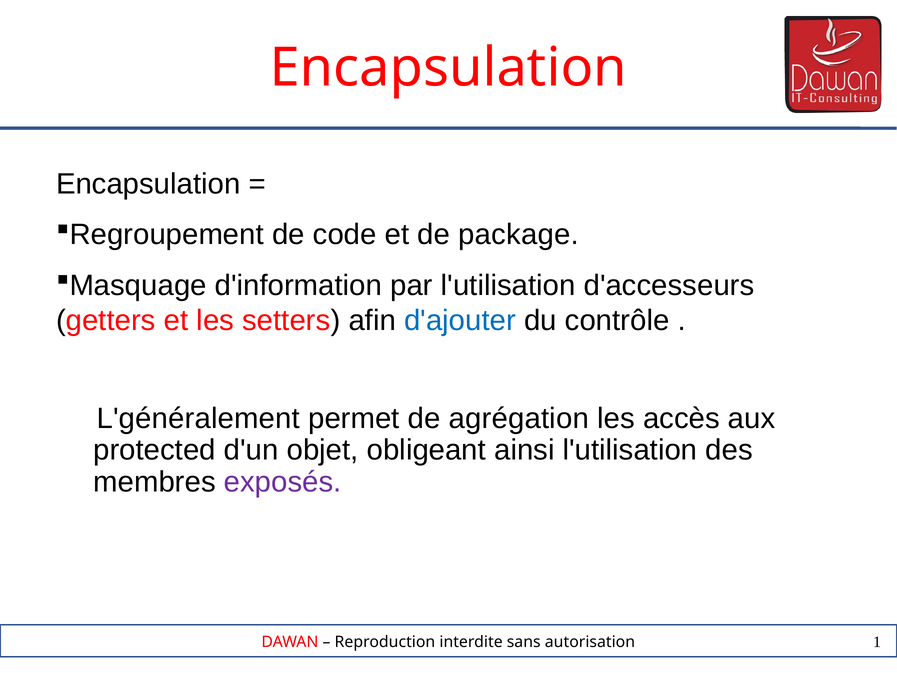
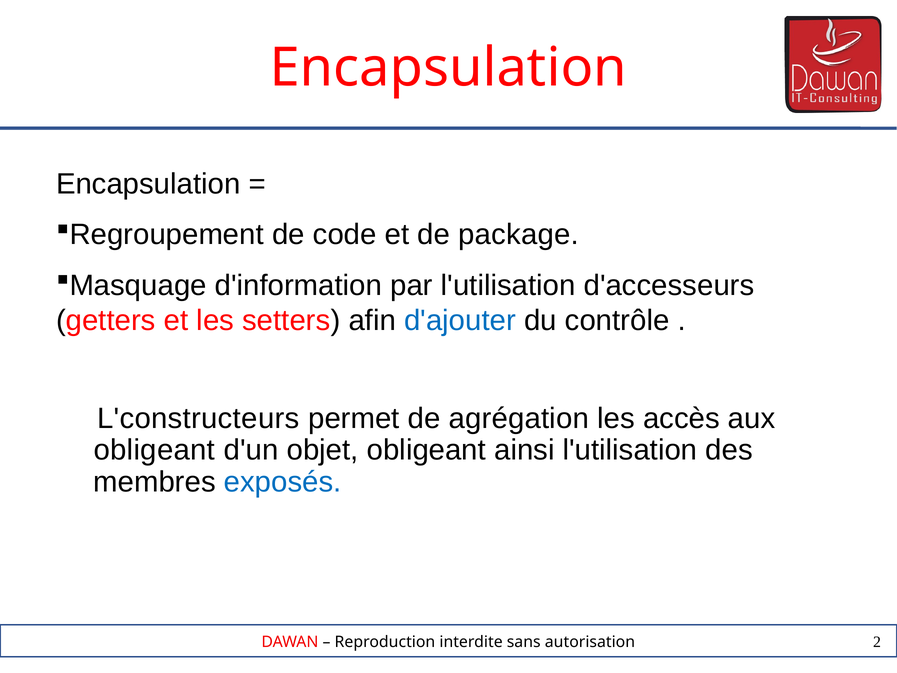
L'généralement: L'généralement -> L'constructeurs
protected at (155, 450): protected -> obligeant
exposés colour: purple -> blue
1: 1 -> 2
